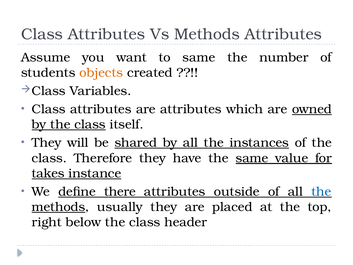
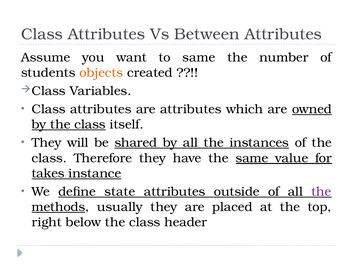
Vs Methods: Methods -> Between
there: there -> state
the at (321, 191) colour: blue -> purple
